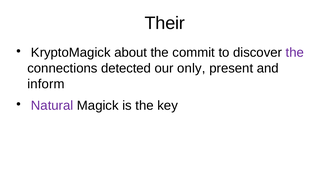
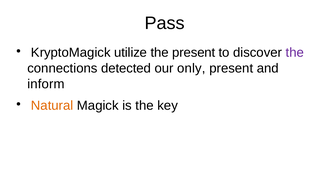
Their: Their -> Pass
about: about -> utilize
the commit: commit -> present
Natural colour: purple -> orange
